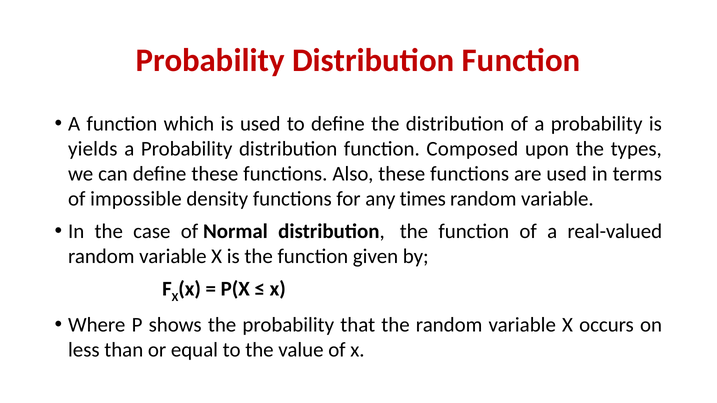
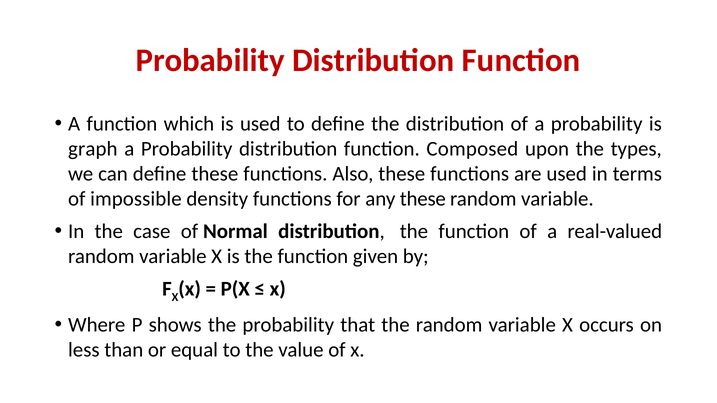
yields: yields -> graph
any times: times -> these
